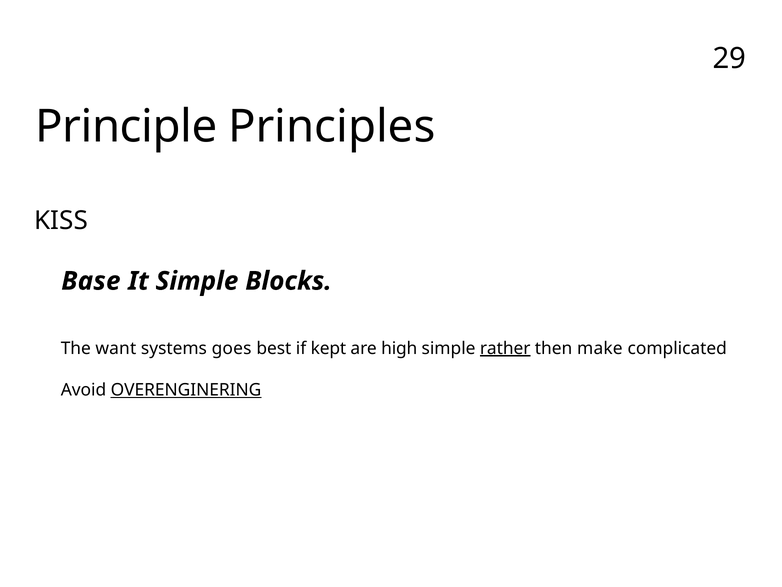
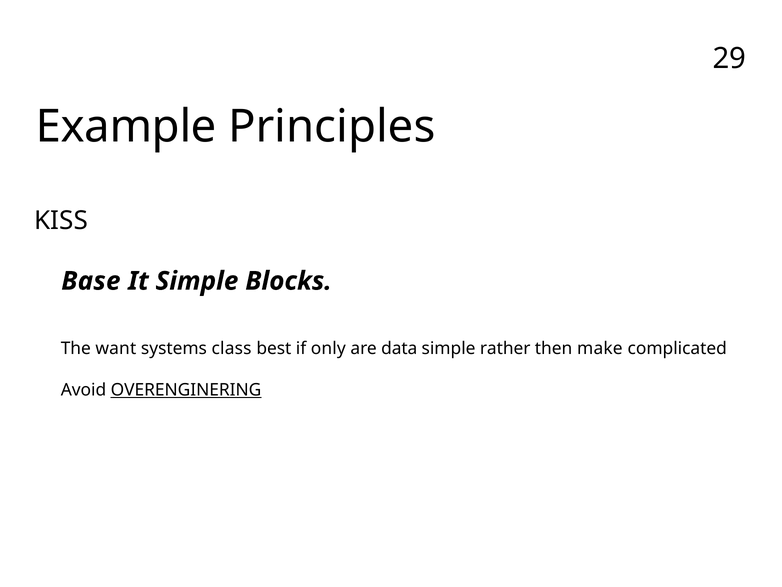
Principle: Principle -> Example
goes: goes -> class
kept: kept -> only
high: high -> data
rather underline: present -> none
